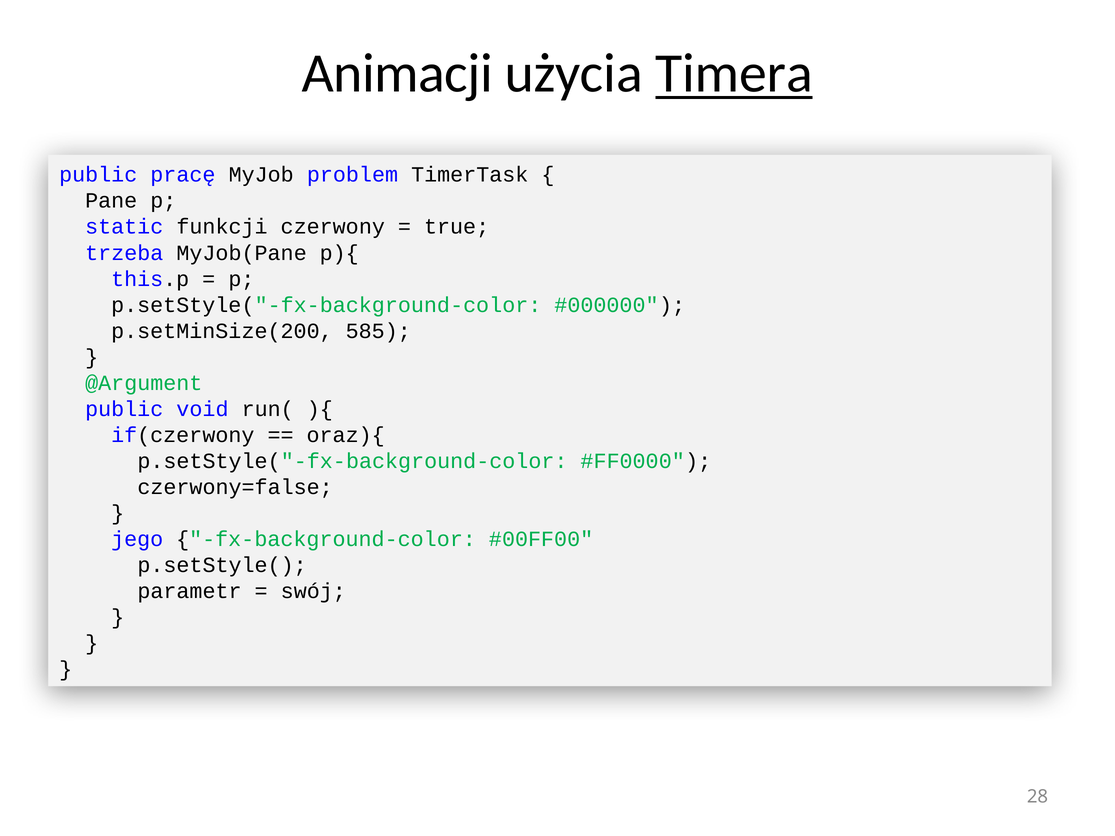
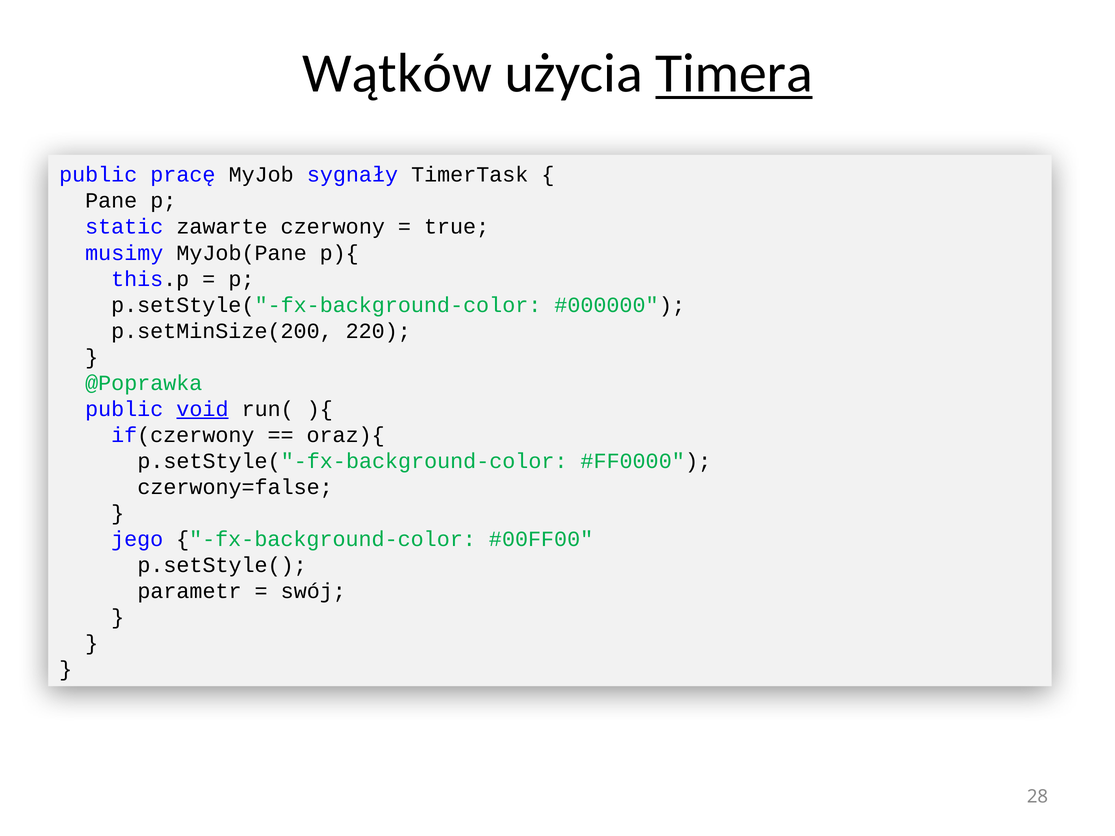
Animacji: Animacji -> Wątków
problem: problem -> sygnały
funkcji: funkcji -> zawarte
trzeba: trzeba -> musimy
585: 585 -> 220
@Argument: @Argument -> @Poprawka
void underline: none -> present
